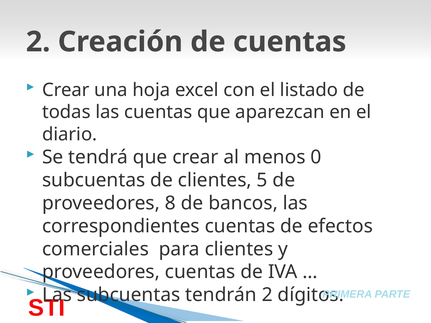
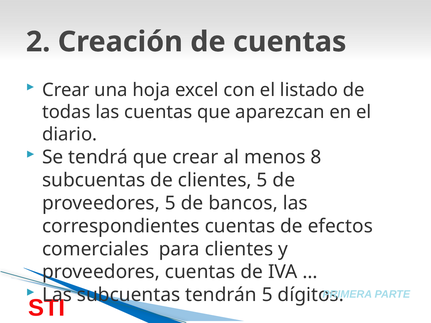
0: 0 -> 8
proveedores 8: 8 -> 5
tendrán 2: 2 -> 5
